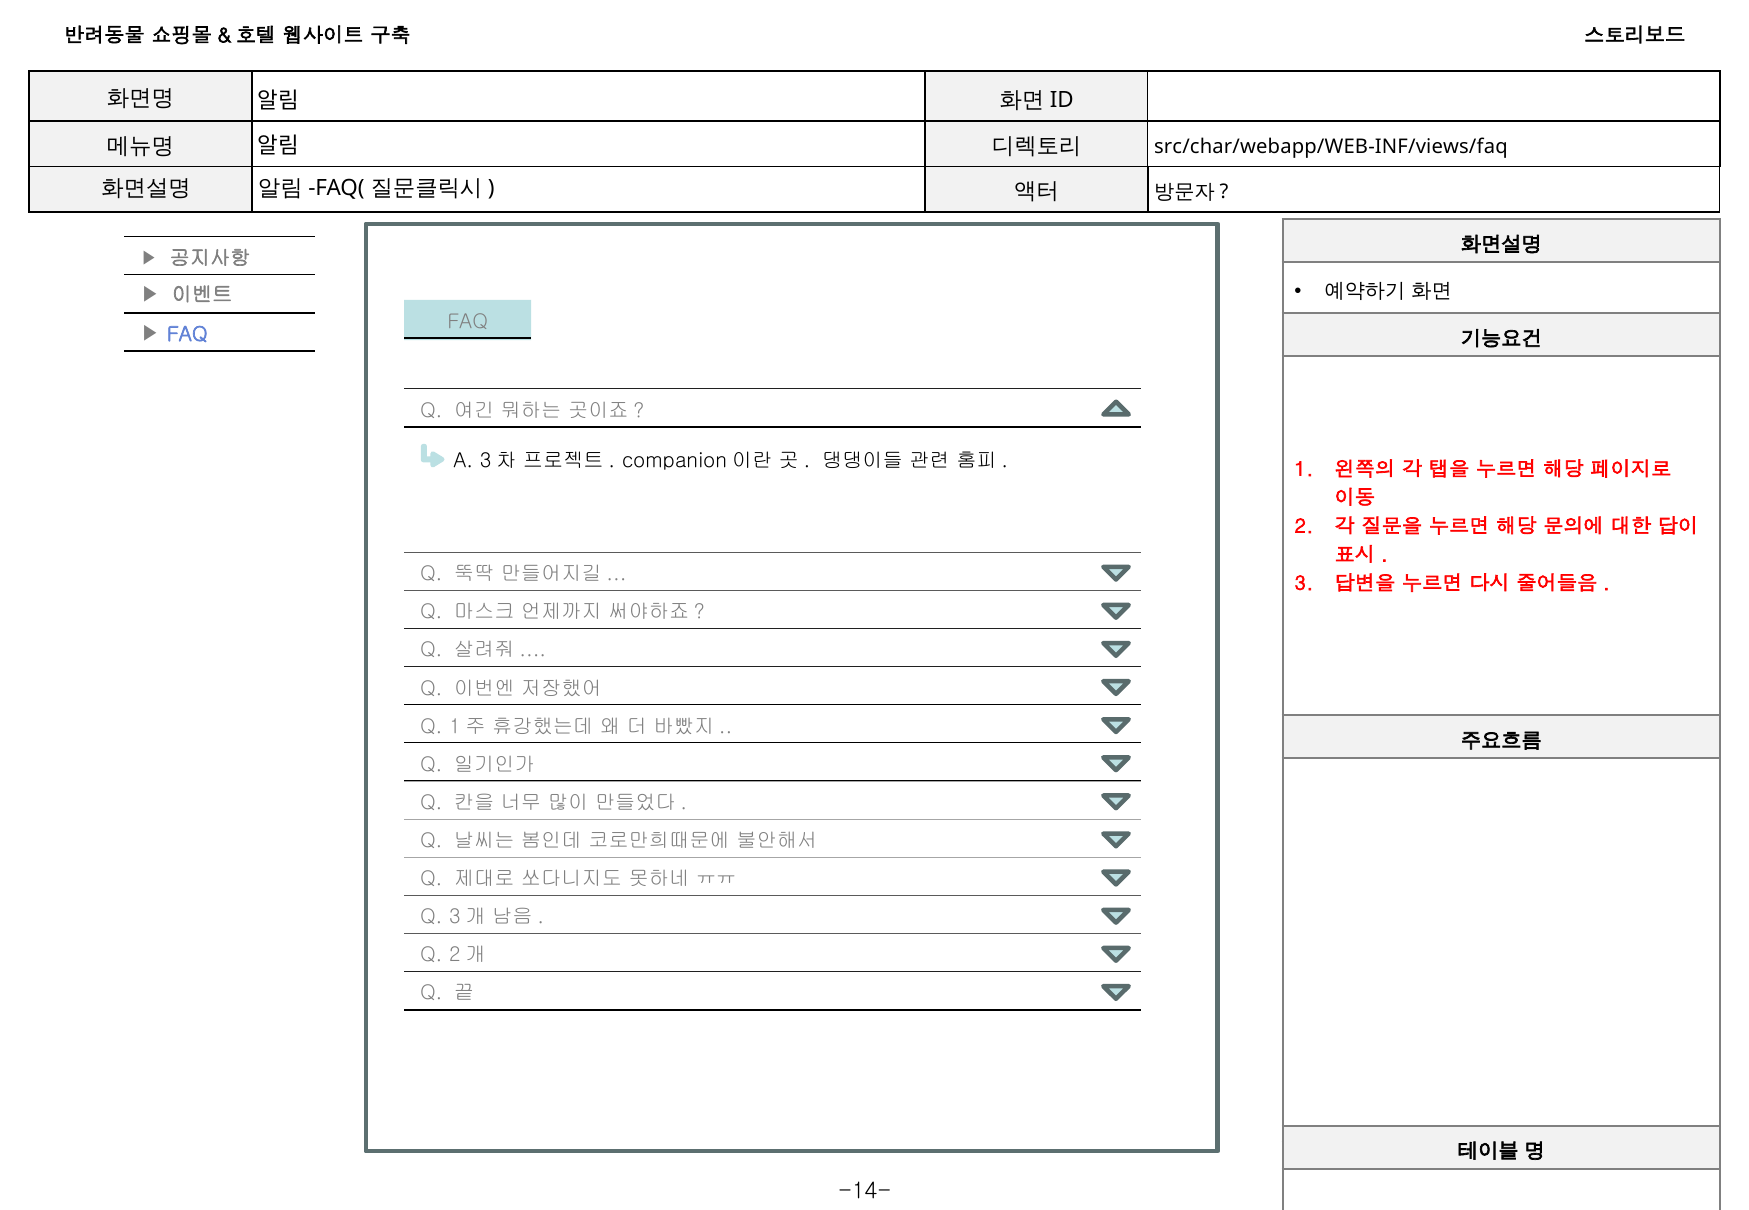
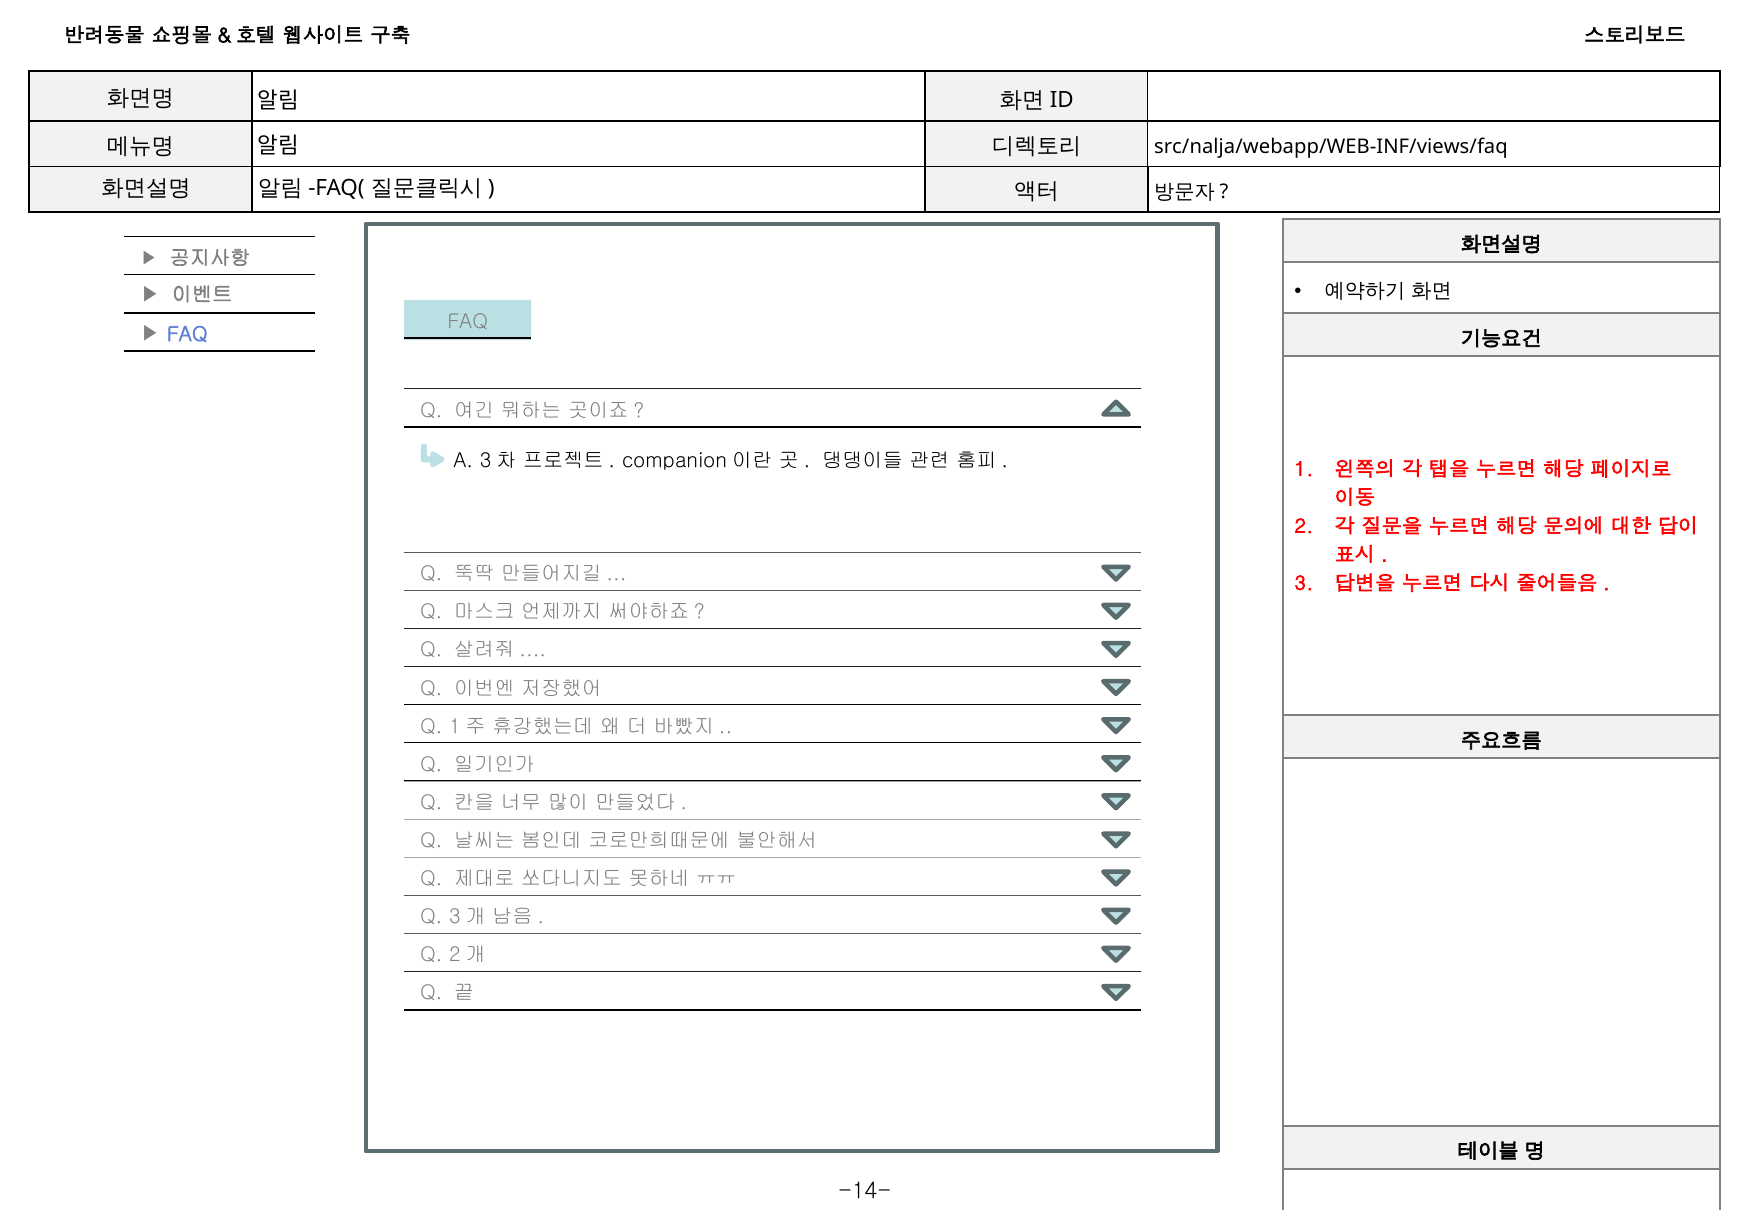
src/char/webapp/WEB-INF/views/faq: src/char/webapp/WEB-INF/views/faq -> src/nalja/webapp/WEB-INF/views/faq
